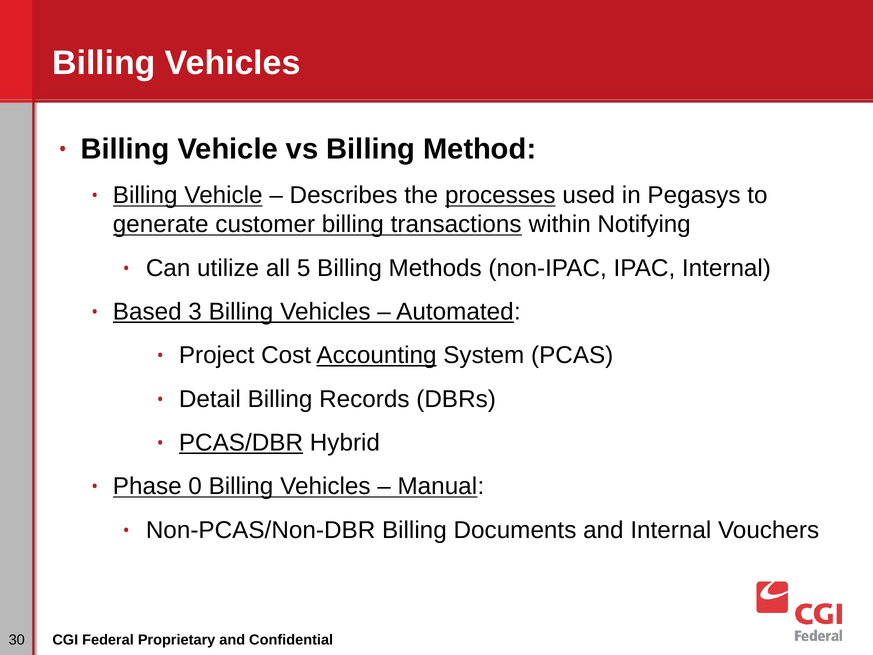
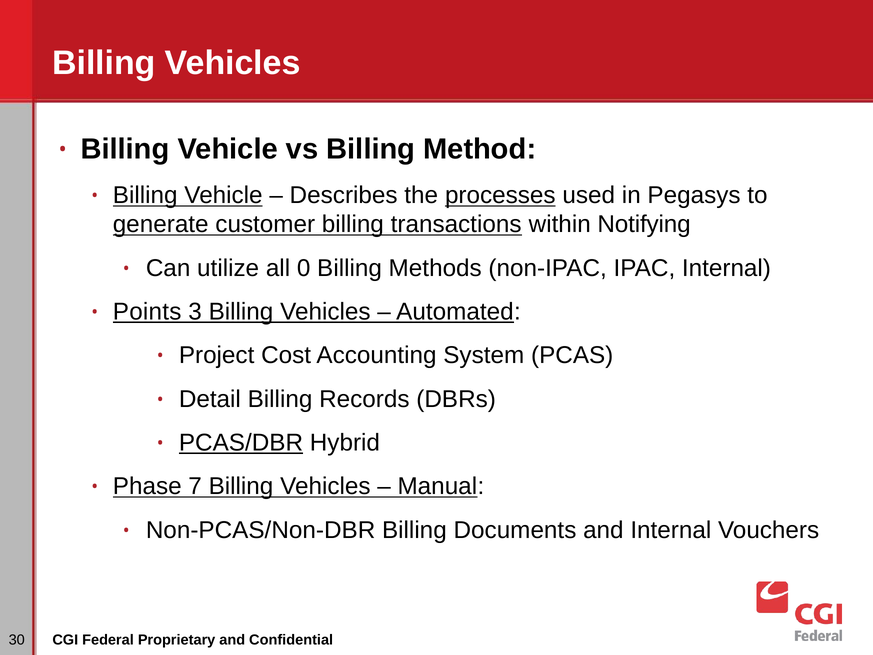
5: 5 -> 0
Based: Based -> Points
Accounting underline: present -> none
0: 0 -> 7
